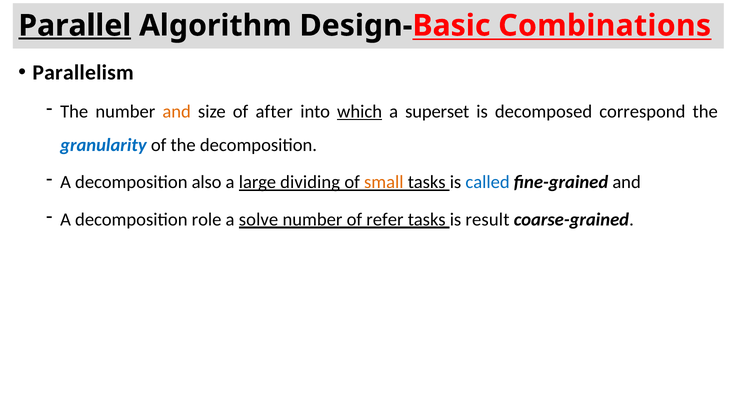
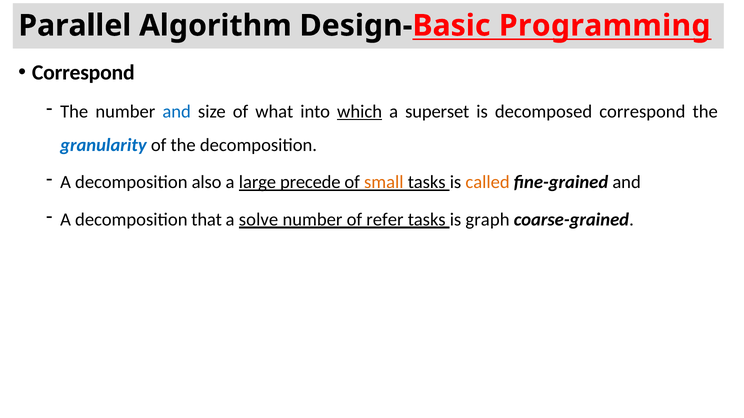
Parallel underline: present -> none
Combinations: Combinations -> Programming
Parallelism at (83, 73): Parallelism -> Correspond
and at (177, 112) colour: orange -> blue
after: after -> what
dividing: dividing -> precede
called colour: blue -> orange
role: role -> that
result: result -> graph
